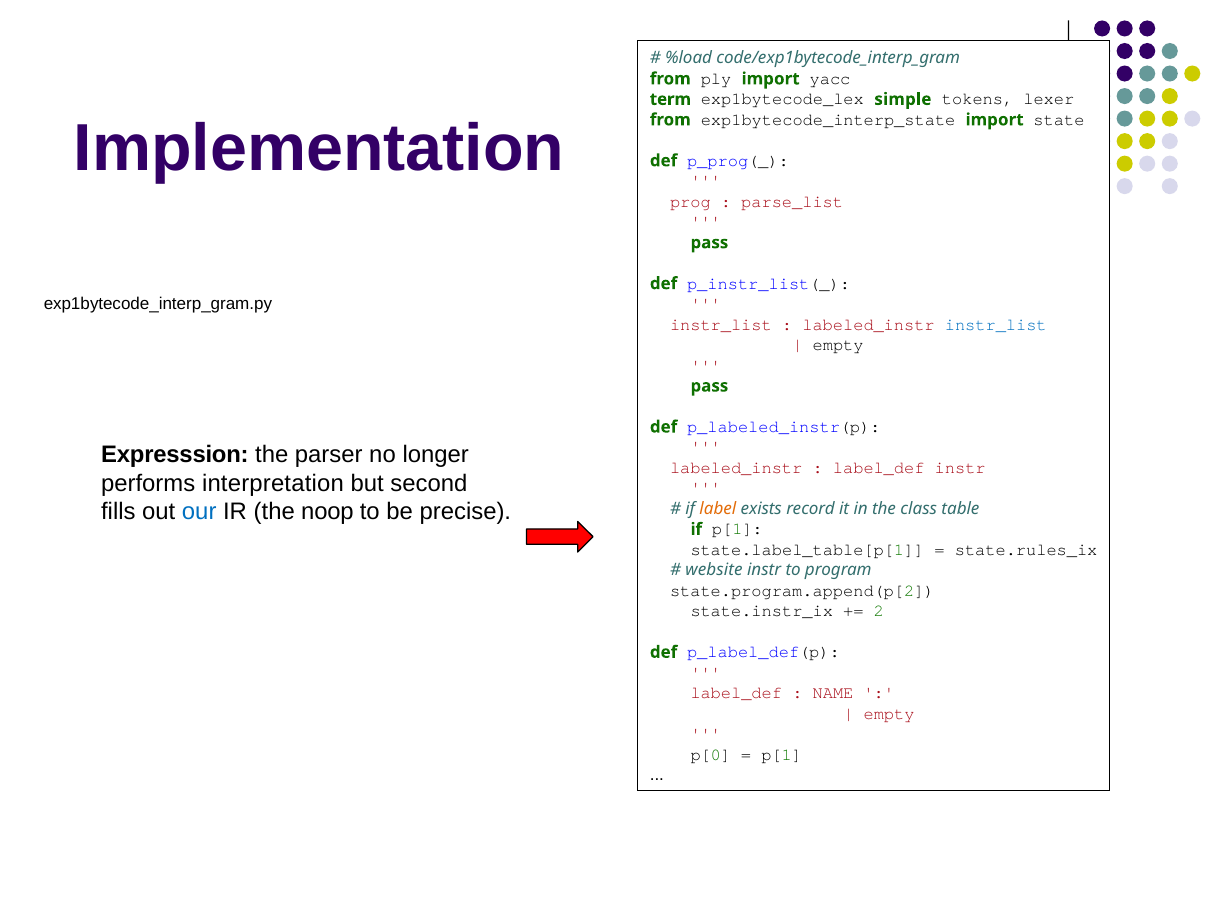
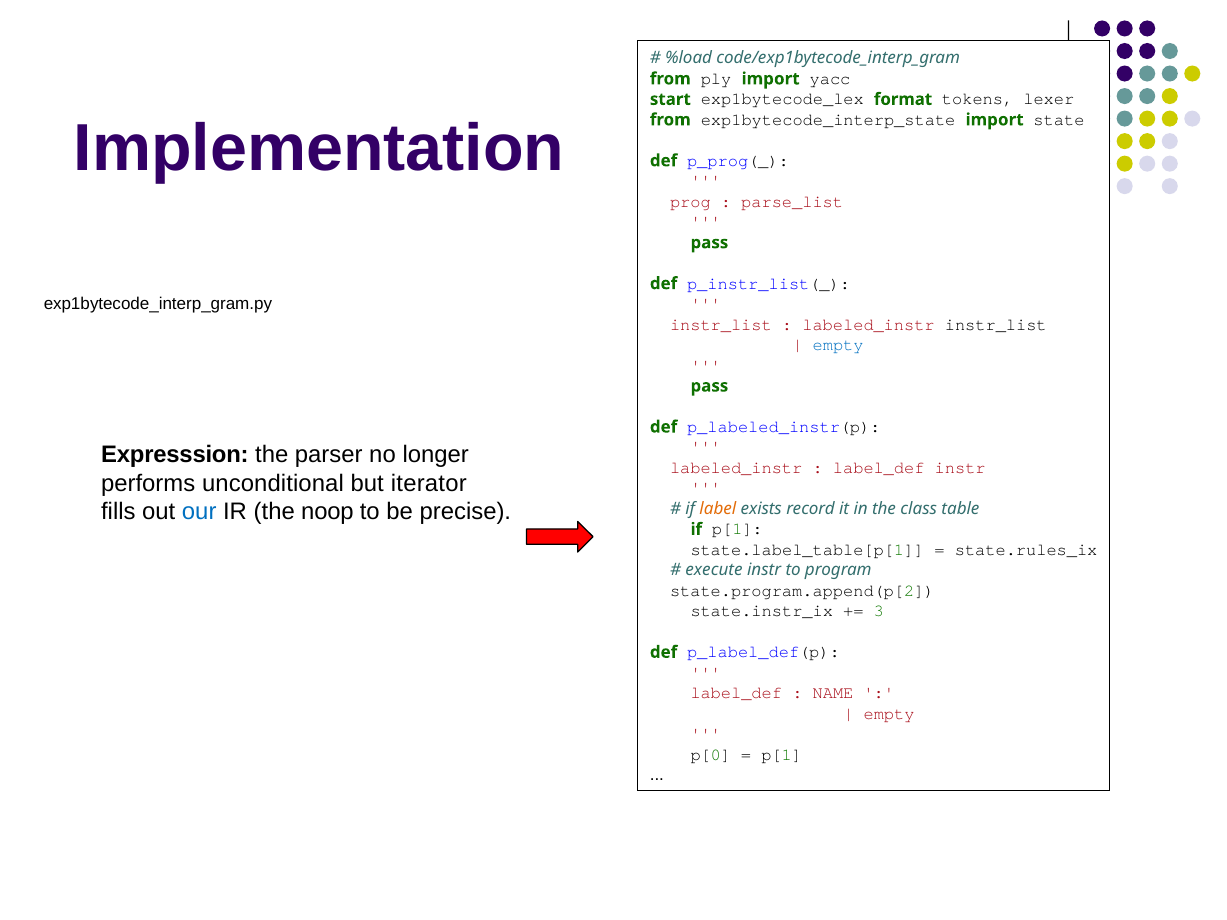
term: term -> start
simple: simple -> format
instr_list at (996, 325) colour: blue -> black
empty at (838, 345) colour: black -> blue
interpretation: interpretation -> unconditional
second: second -> iterator
website: website -> execute
2: 2 -> 3
